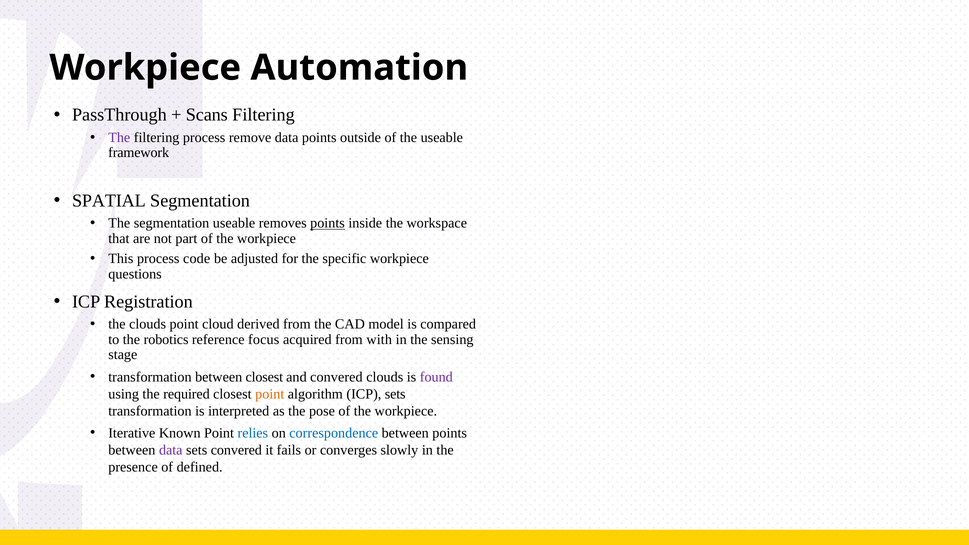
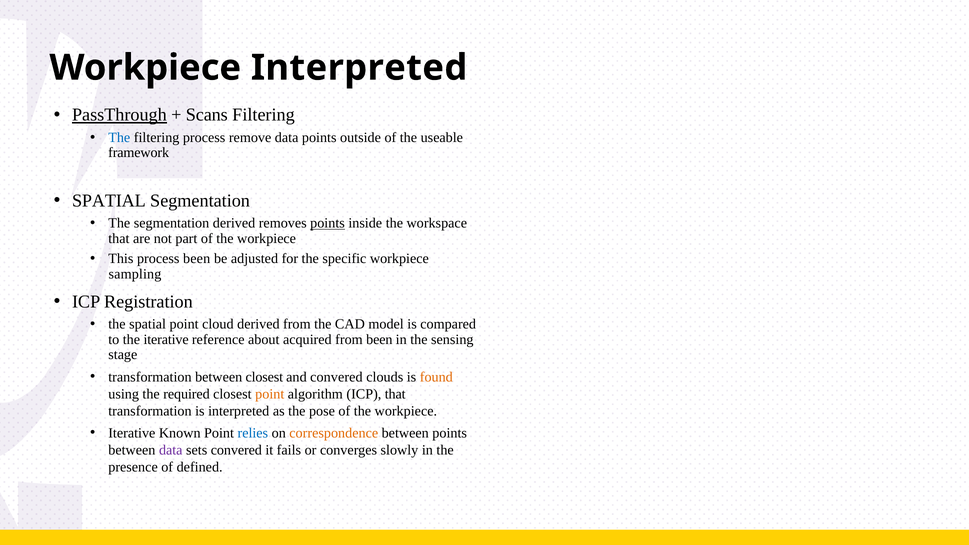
Workpiece Automation: Automation -> Interpreted
PassThrough underline: none -> present
The at (119, 137) colour: purple -> blue
segmentation useable: useable -> derived
process code: code -> been
questions: questions -> sampling
the clouds: clouds -> spatial
the robotics: robotics -> iterative
focus: focus -> about
from with: with -> been
found colour: purple -> orange
ICP sets: sets -> that
correspondence colour: blue -> orange
